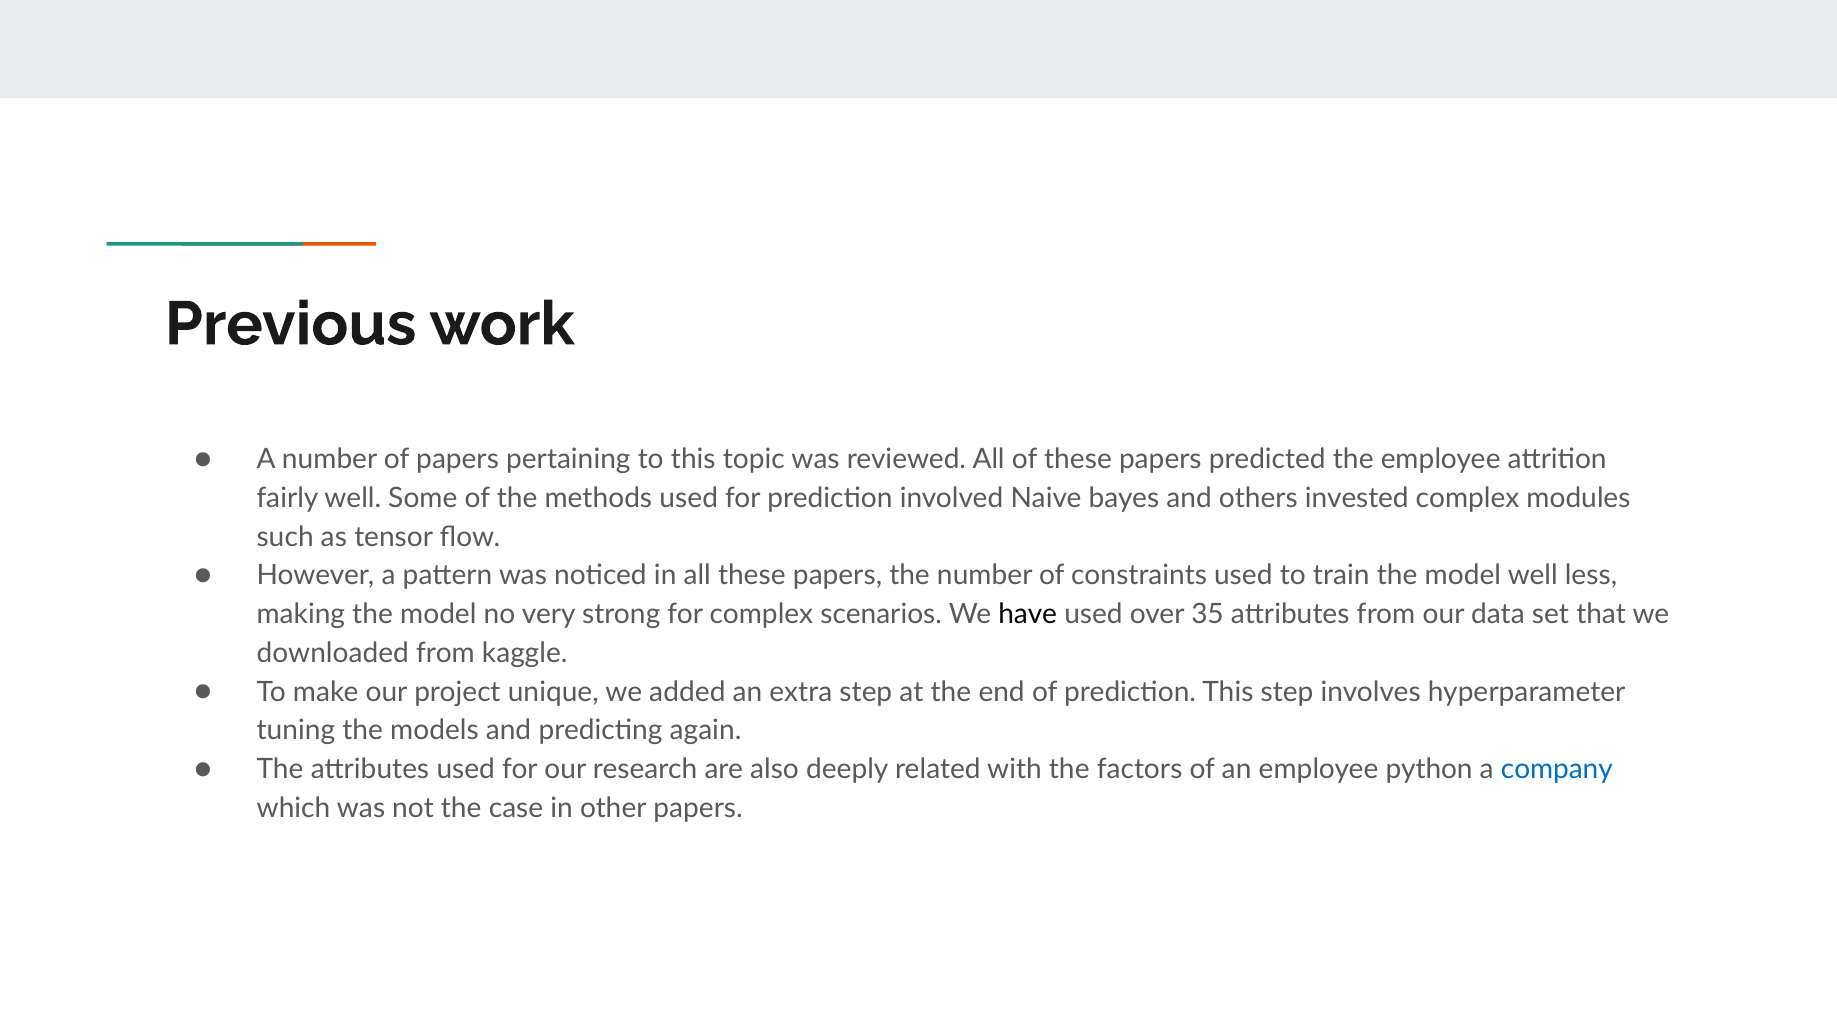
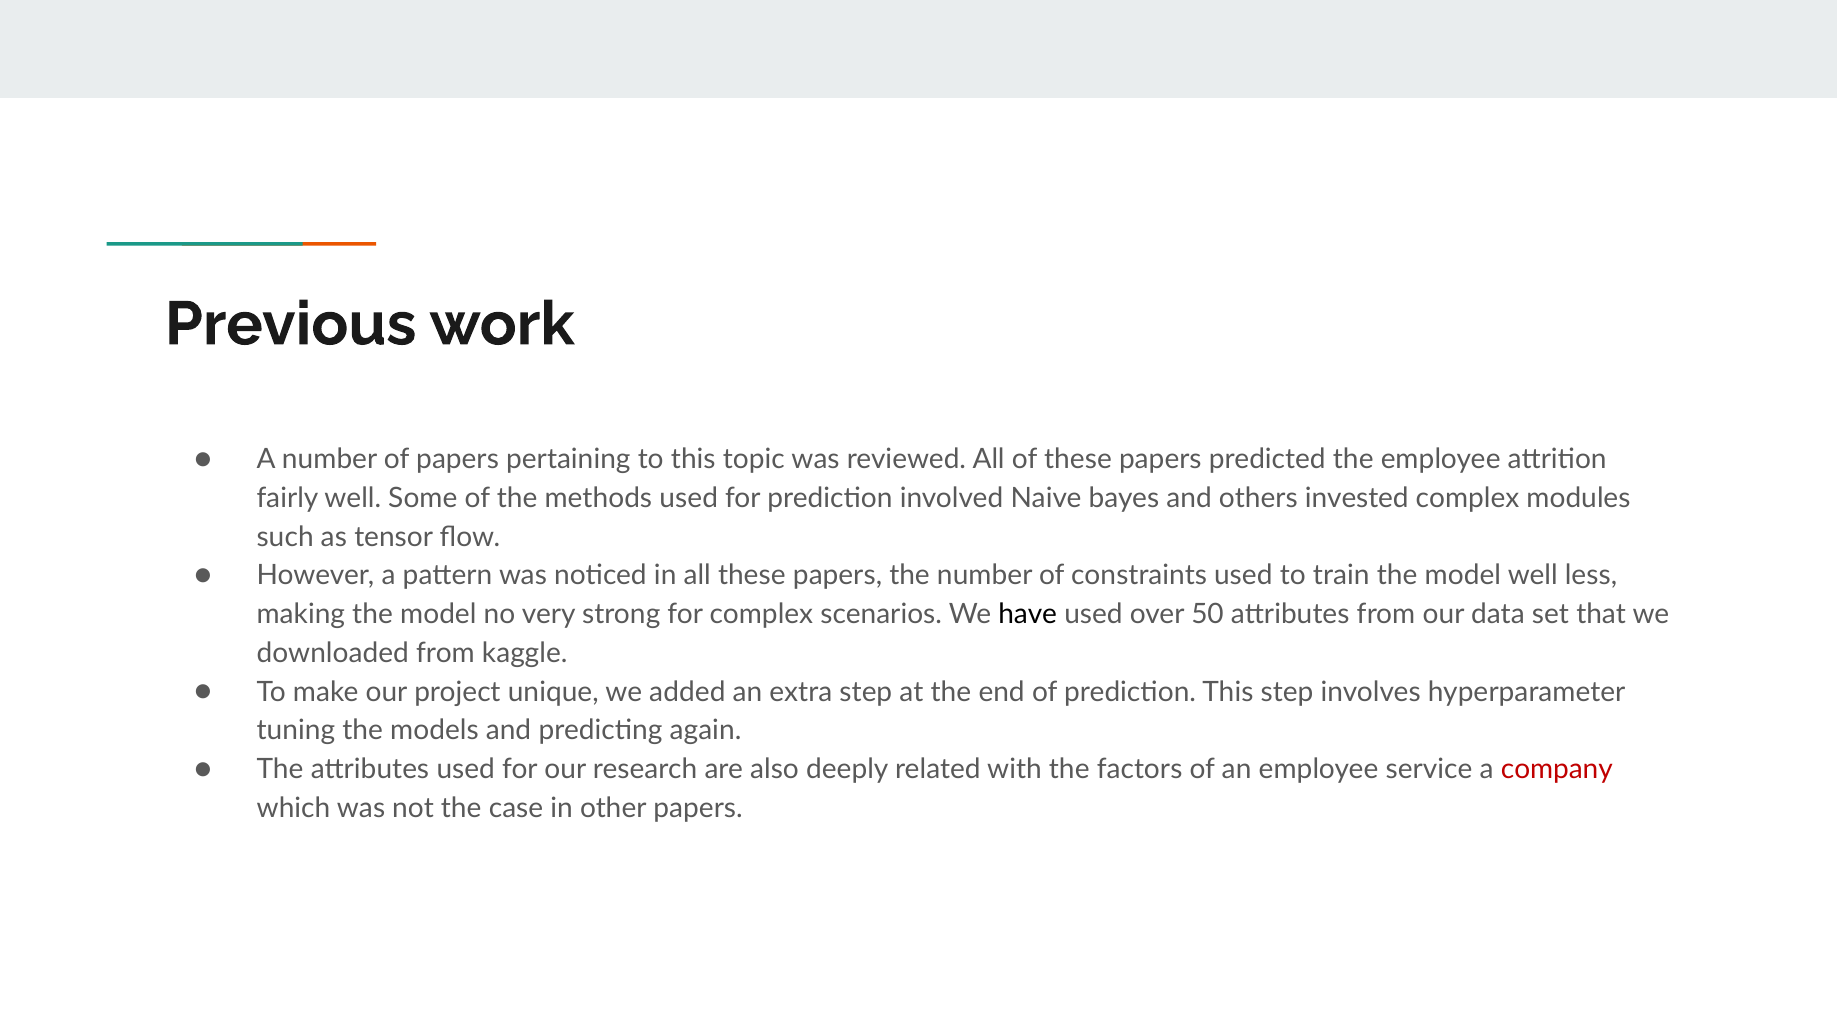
35: 35 -> 50
python: python -> service
company colour: blue -> red
